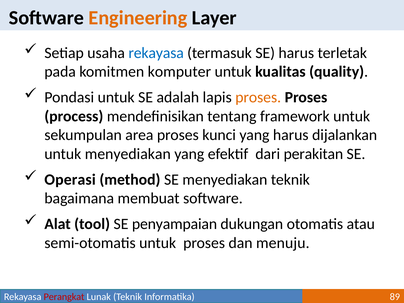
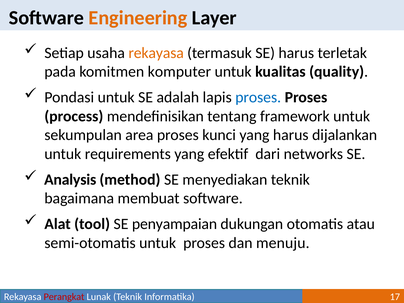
rekayasa at (156, 53) colour: blue -> orange
proses at (258, 97) colour: orange -> blue
untuk menyediakan: menyediakan -> requirements
perakitan: perakitan -> networks
Operasi: Operasi -> Analysis
89: 89 -> 17
